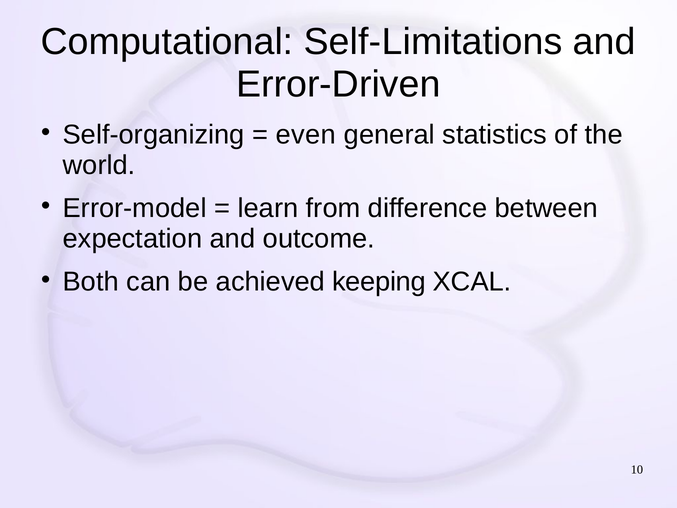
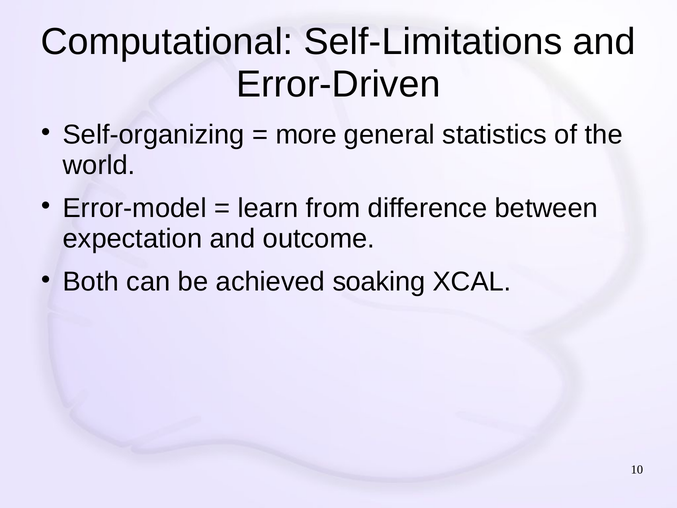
even: even -> more
keeping: keeping -> soaking
